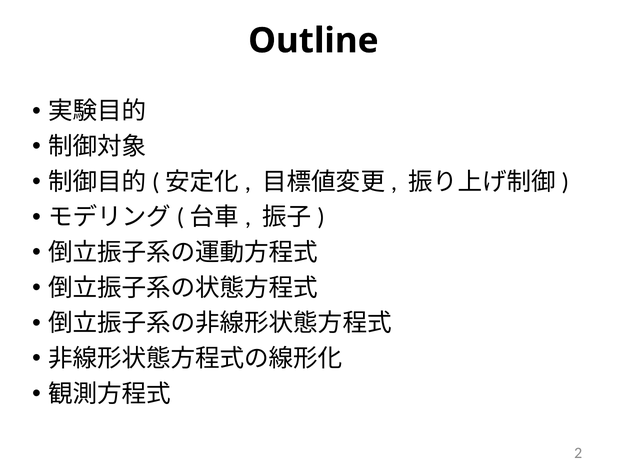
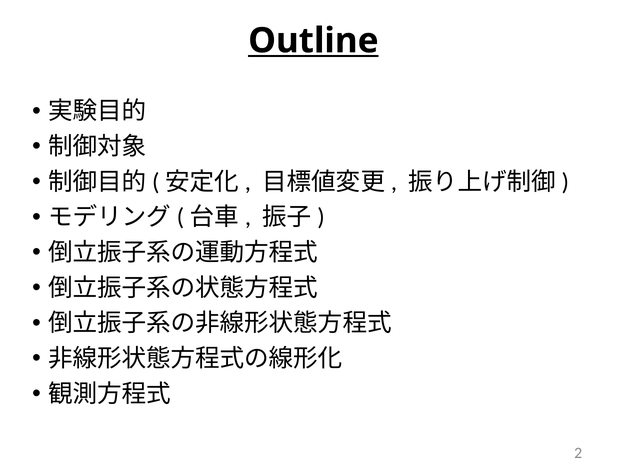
Outline underline: none -> present
